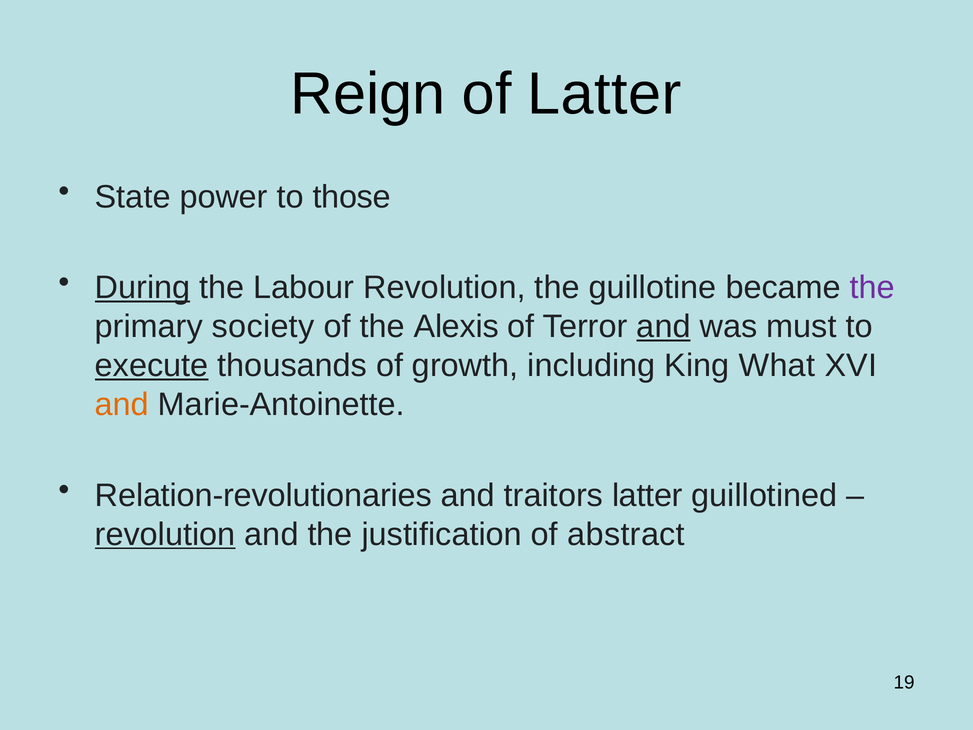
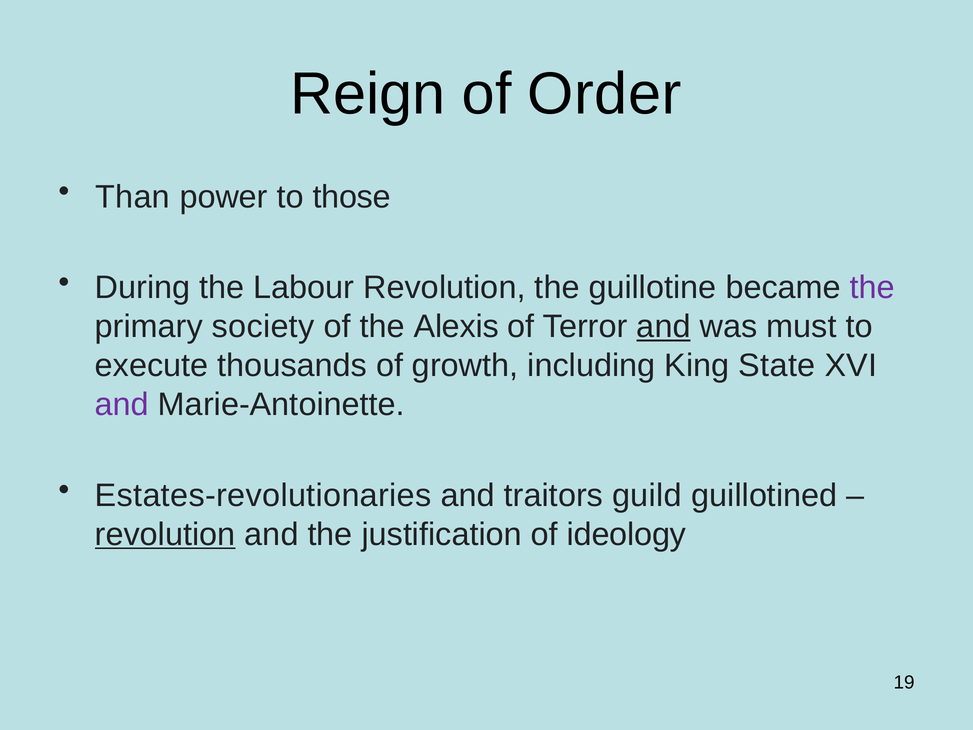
of Latter: Latter -> Order
State: State -> Than
During underline: present -> none
execute underline: present -> none
What: What -> State
and at (122, 404) colour: orange -> purple
Relation-revolutionaries: Relation-revolutionaries -> Estates-revolutionaries
traitors latter: latter -> guild
abstract: abstract -> ideology
